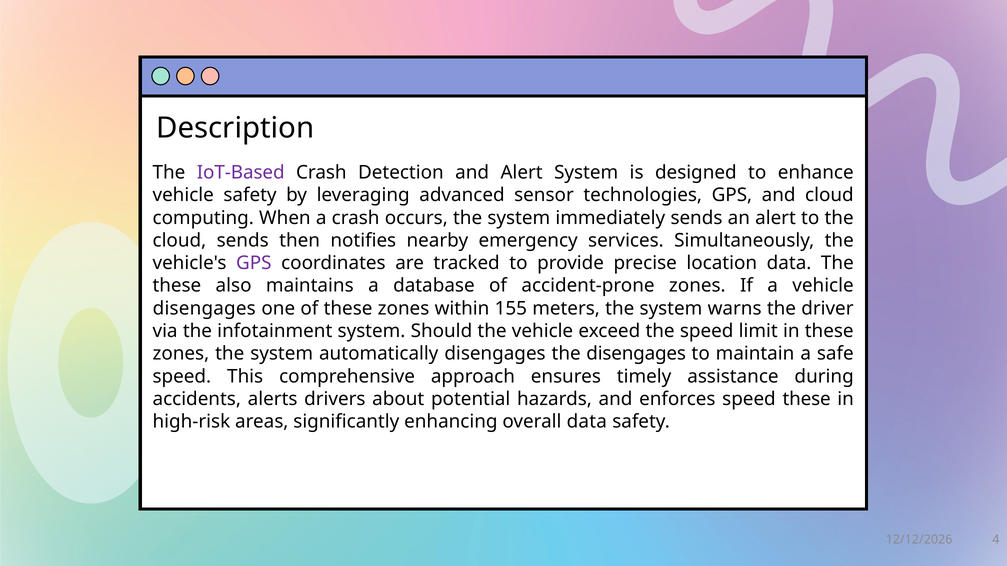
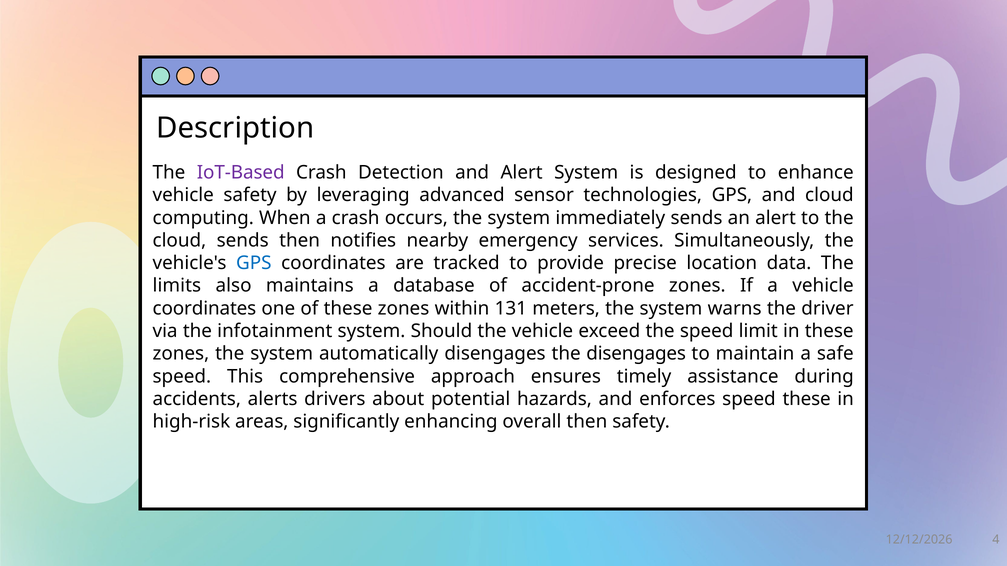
GPS at (254, 263) colour: purple -> blue
these at (177, 286): these -> limits
disengages at (204, 309): disengages -> coordinates
155: 155 -> 131
overall data: data -> then
